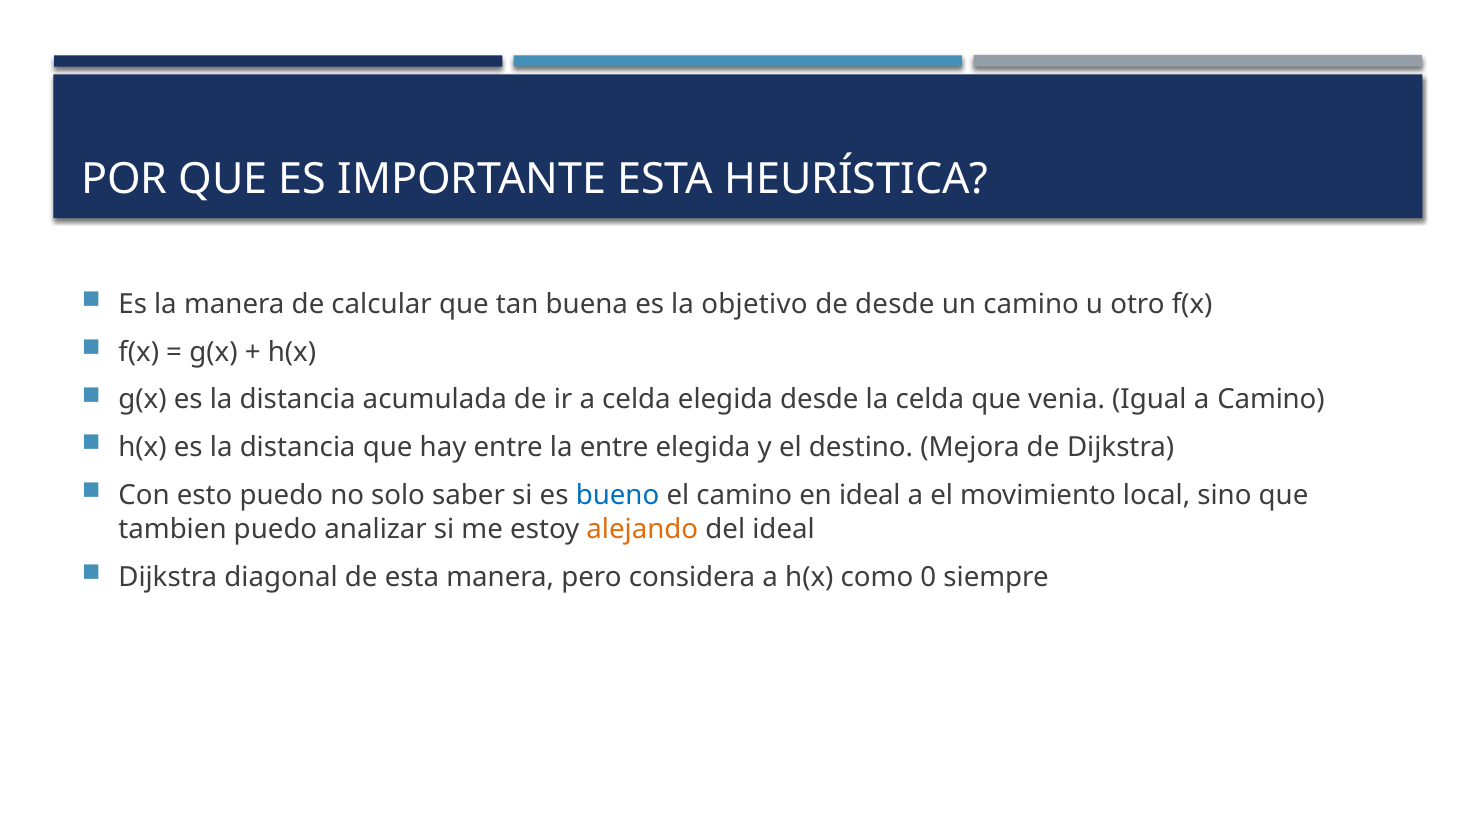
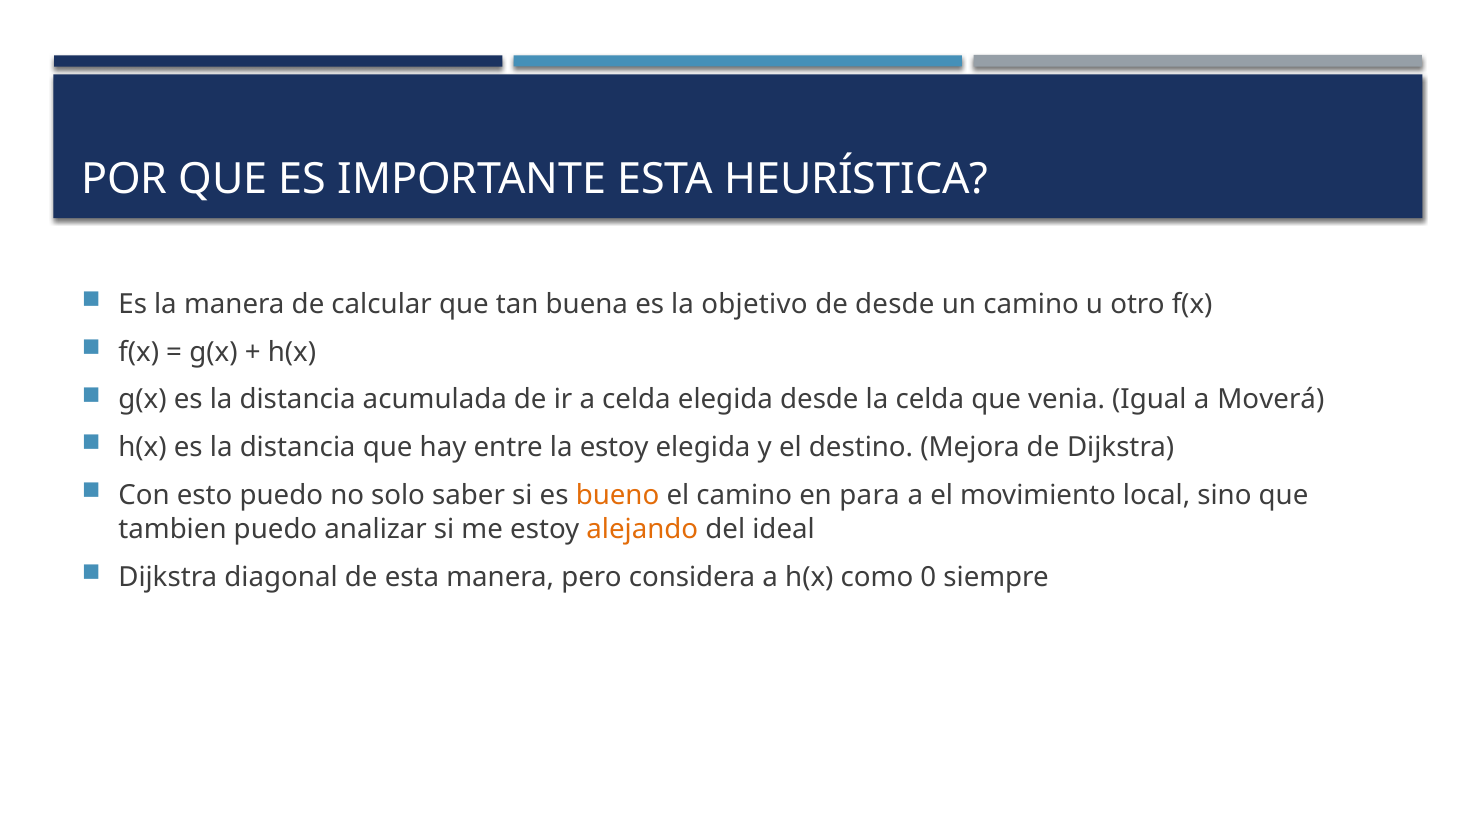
a Camino: Camino -> Moverá
la entre: entre -> estoy
bueno colour: blue -> orange
en ideal: ideal -> para
